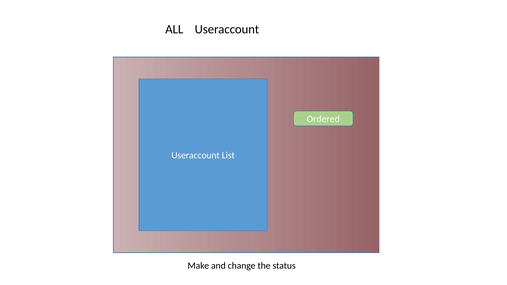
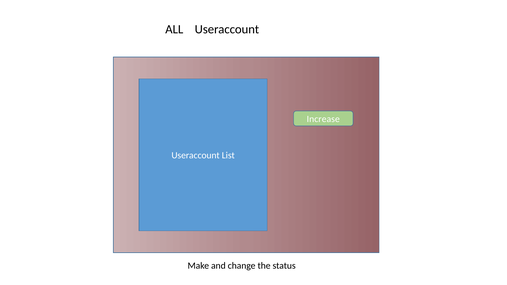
Ordered: Ordered -> Increase
